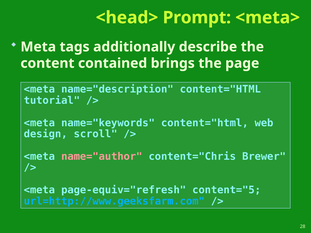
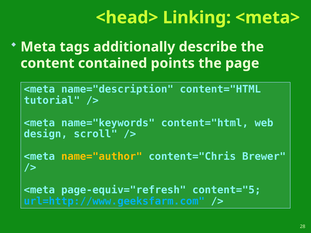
Prompt: Prompt -> Linking
brings: brings -> points
name="author colour: pink -> yellow
